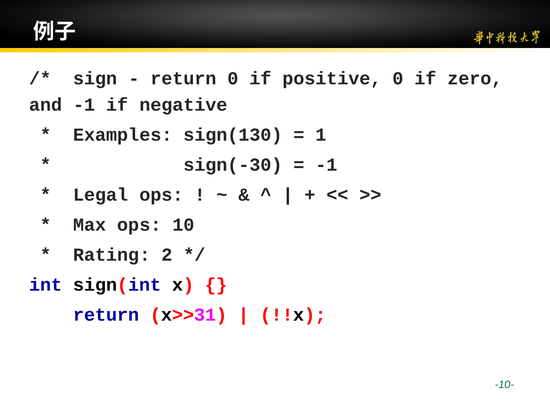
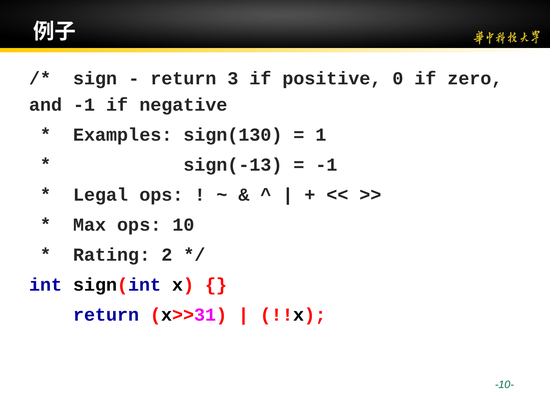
return 0: 0 -> 3
sign(-30: sign(-30 -> sign(-13
